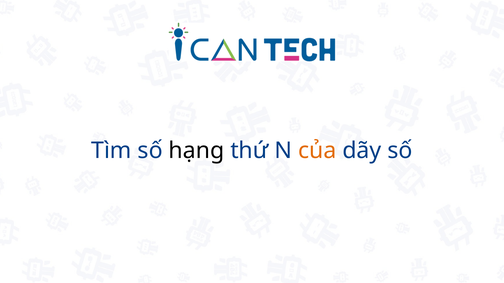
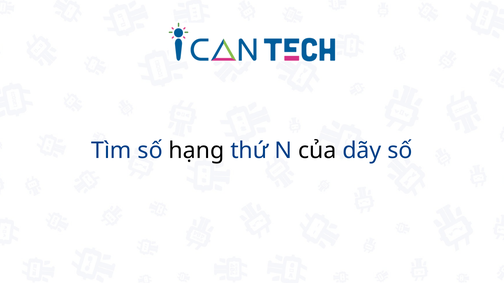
của colour: orange -> black
